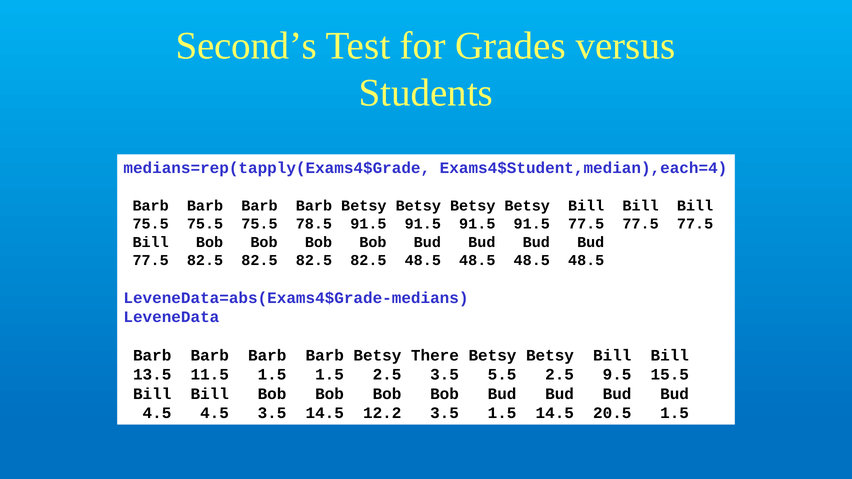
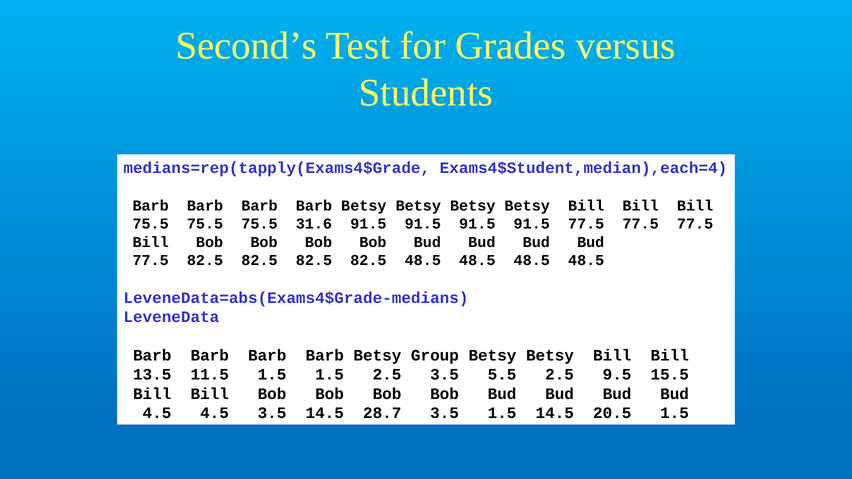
78.5: 78.5 -> 31.6
There: There -> Group
12.2: 12.2 -> 28.7
